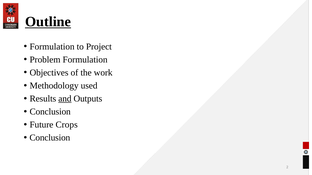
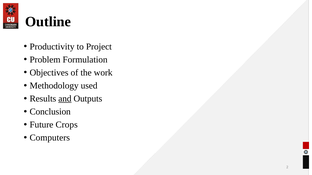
Outline underline: present -> none
Formulation at (52, 47): Formulation -> Productivity
Conclusion at (50, 138): Conclusion -> Computers
